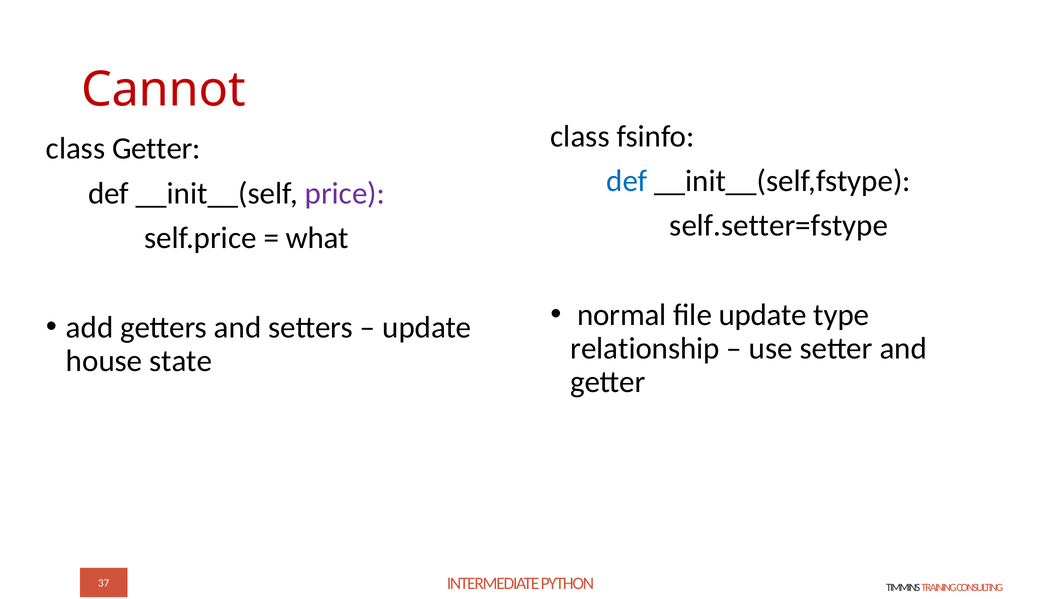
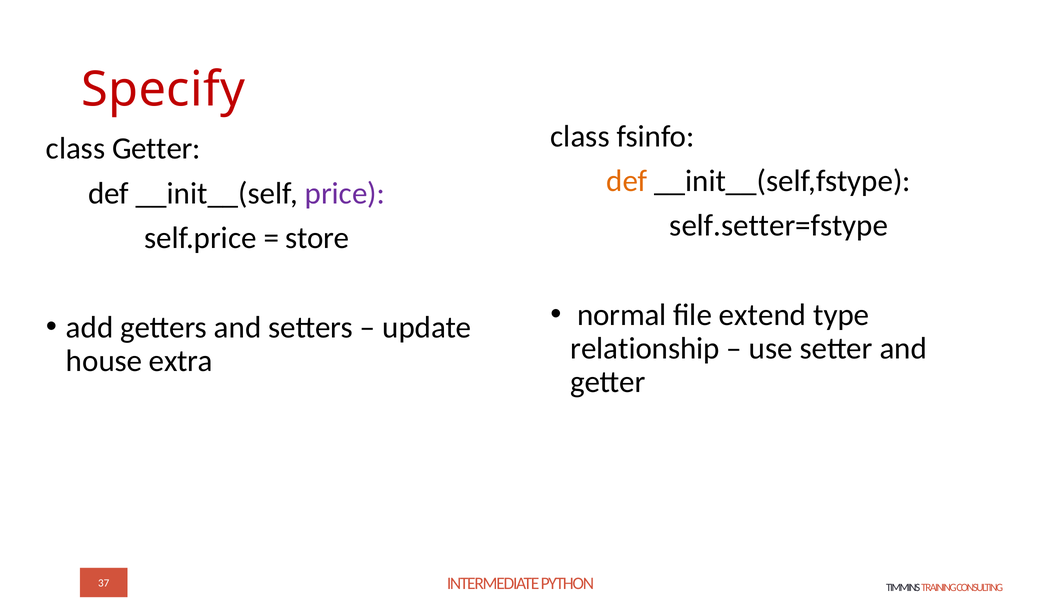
Cannot: Cannot -> Specify
def at (627, 181) colour: blue -> orange
what: what -> store
file update: update -> extend
state: state -> extra
